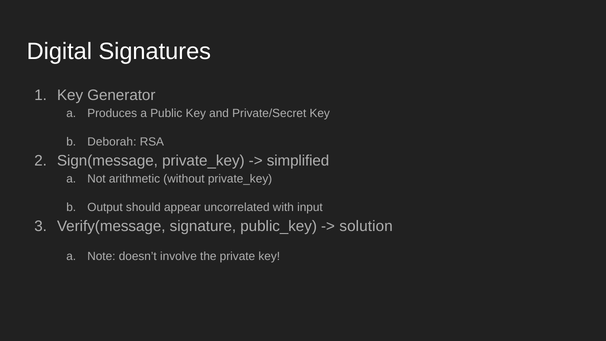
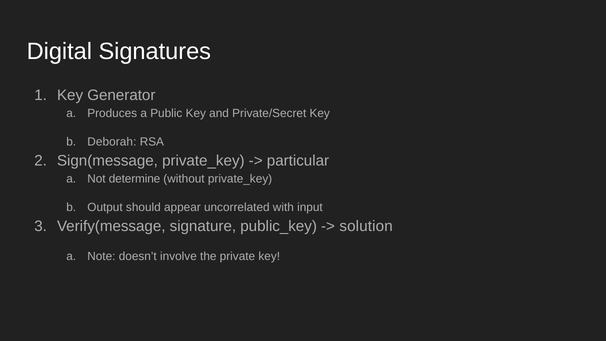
simplified: simplified -> particular
arithmetic: arithmetic -> determine
